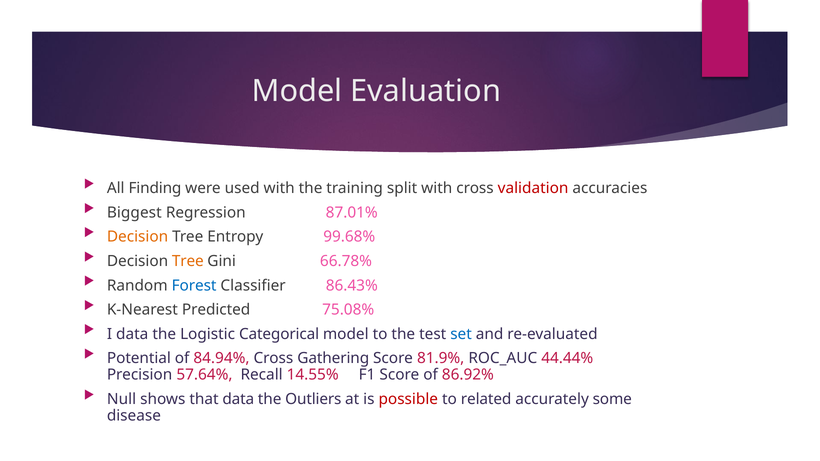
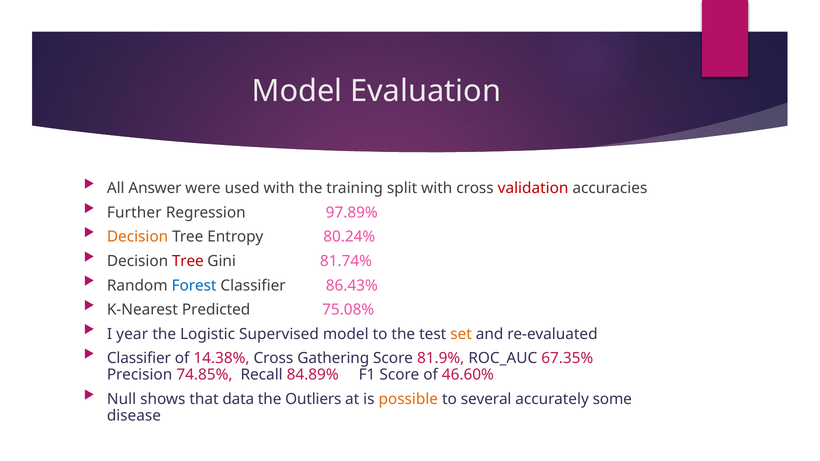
Finding: Finding -> Answer
Biggest: Biggest -> Further
87.01%: 87.01% -> 97.89%
99.68%: 99.68% -> 80.24%
Tree at (188, 261) colour: orange -> red
66.78%: 66.78% -> 81.74%
I data: data -> year
Categorical: Categorical -> Supervised
set colour: blue -> orange
Potential at (139, 358): Potential -> Classifier
84.94%: 84.94% -> 14.38%
44.44%: 44.44% -> 67.35%
57.64%: 57.64% -> 74.85%
14.55%: 14.55% -> 84.89%
86.92%: 86.92% -> 46.60%
possible colour: red -> orange
related: related -> several
